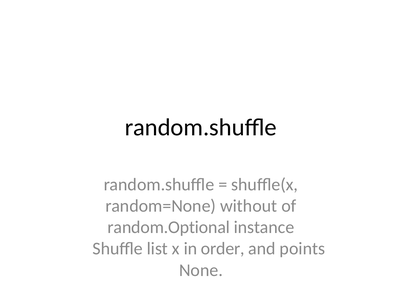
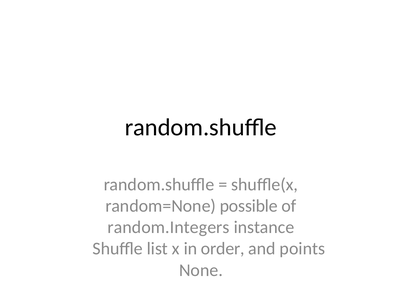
without: without -> possible
random.Optional: random.Optional -> random.Integers
